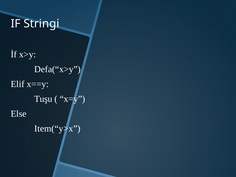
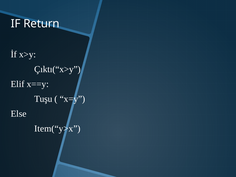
Stringi: Stringi -> Return
Defa(“x>y: Defa(“x>y -> Çıktı(“x>y
